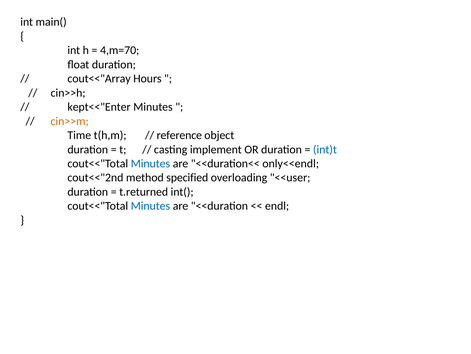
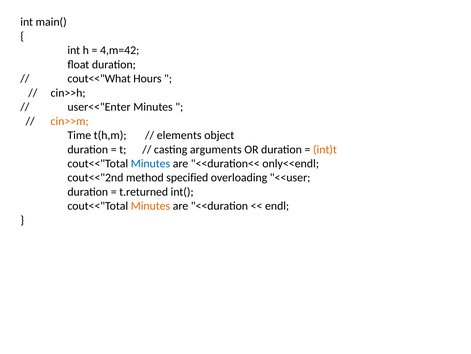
4,m=70: 4,m=70 -> 4,m=42
cout<<"Array: cout<<"Array -> cout<<"What
kept<<"Enter: kept<<"Enter -> user<<"Enter
reference: reference -> elements
implement: implement -> arguments
int)t colour: blue -> orange
Minutes at (150, 206) colour: blue -> orange
